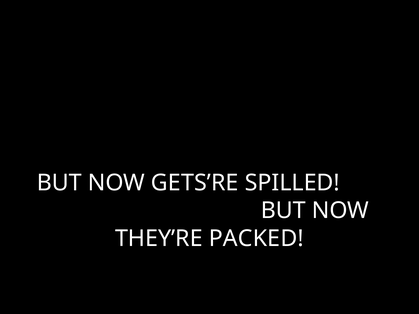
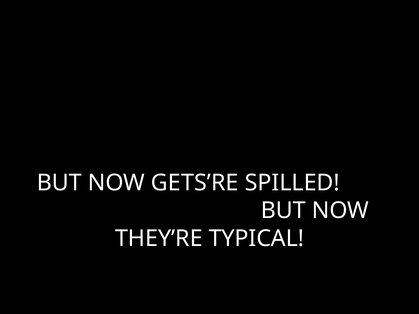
PACKED: PACKED -> TYPICAL
